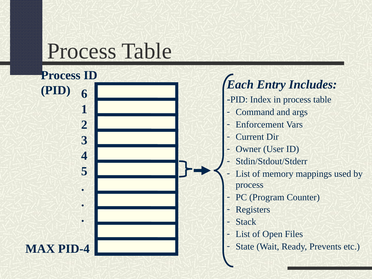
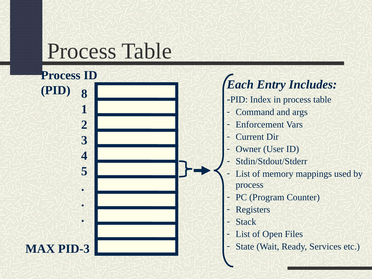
6: 6 -> 8
Prevents: Prevents -> Services
PID-4: PID-4 -> PID-3
